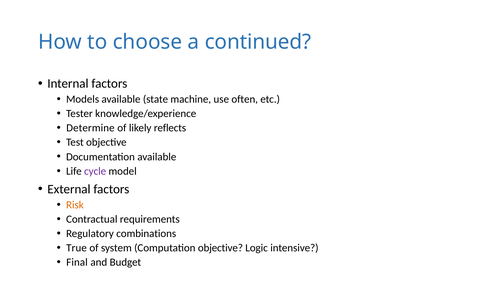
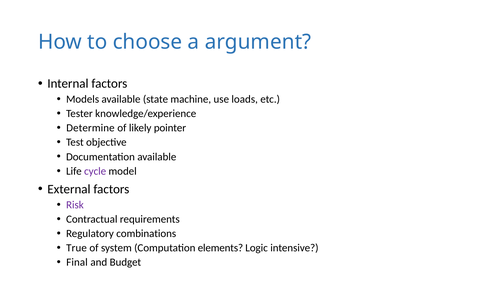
continued: continued -> argument
often: often -> loads
reflects: reflects -> pointer
Risk colour: orange -> purple
Computation objective: objective -> elements
